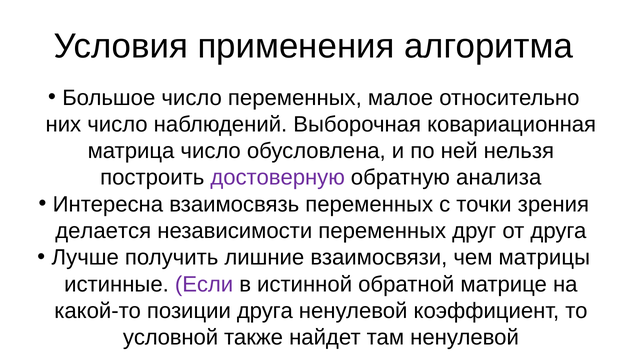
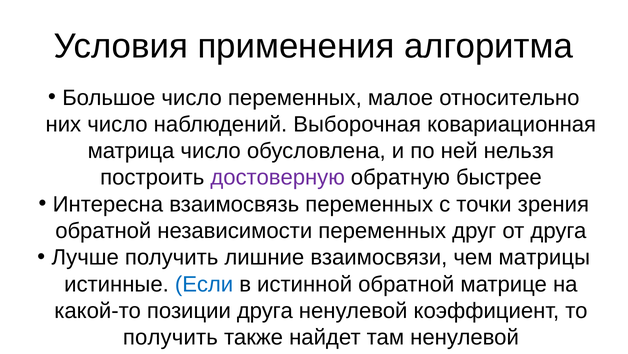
анализа: анализа -> быстрее
делается at (103, 230): делается -> обратной
Если colour: purple -> blue
условной at (171, 337): условной -> получить
